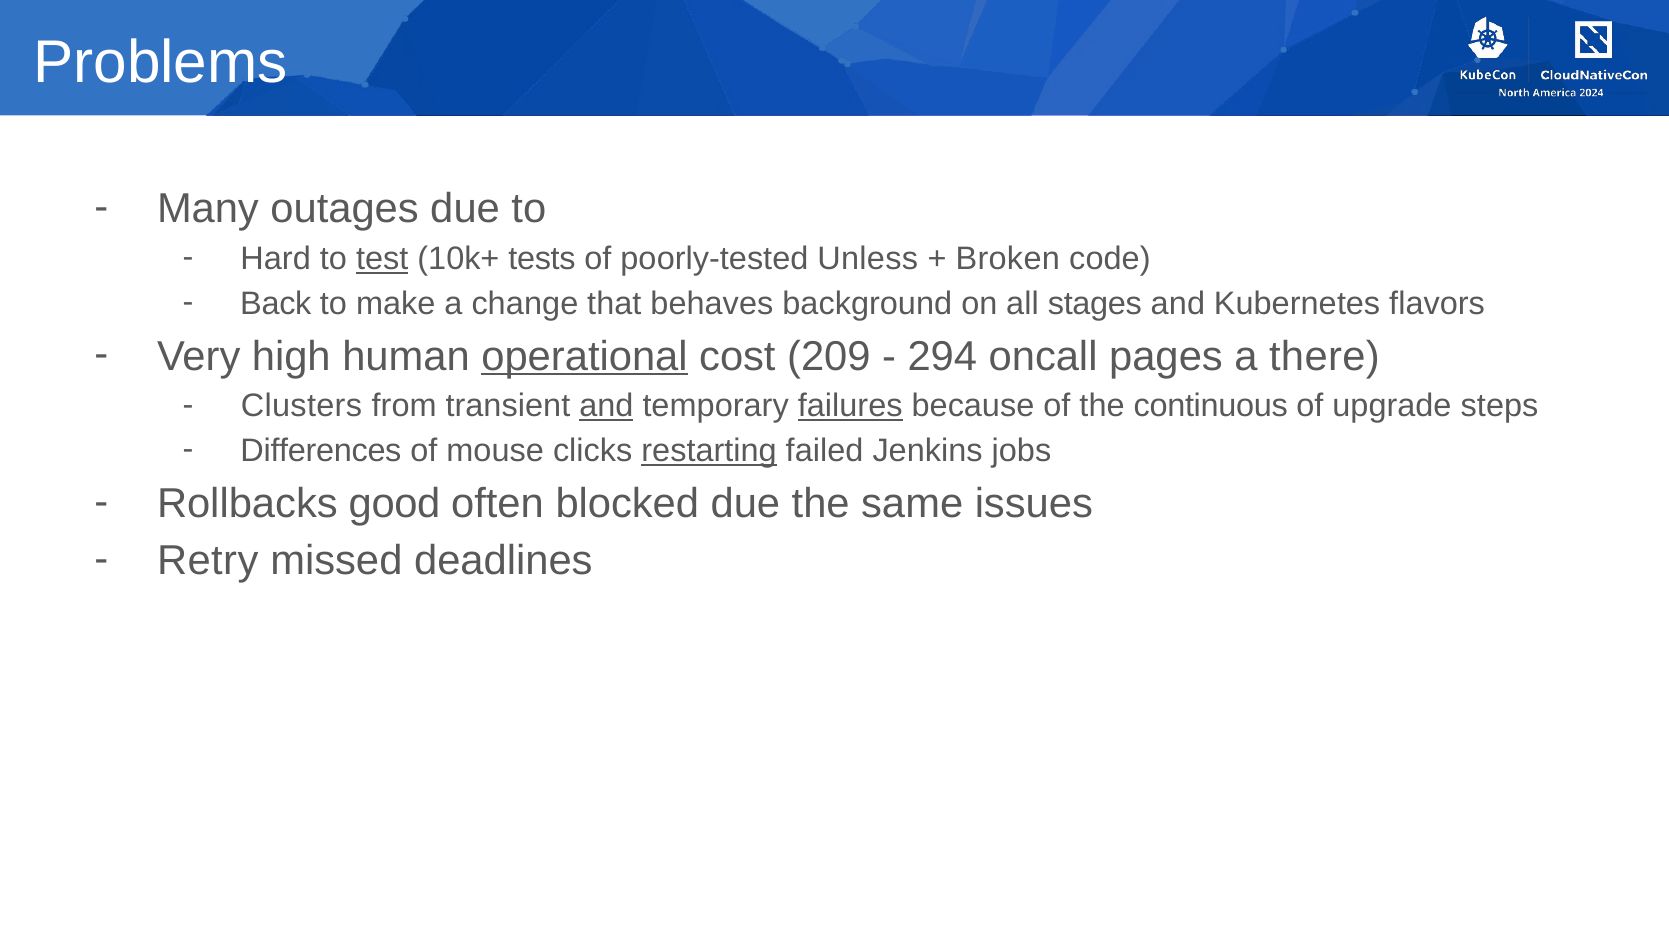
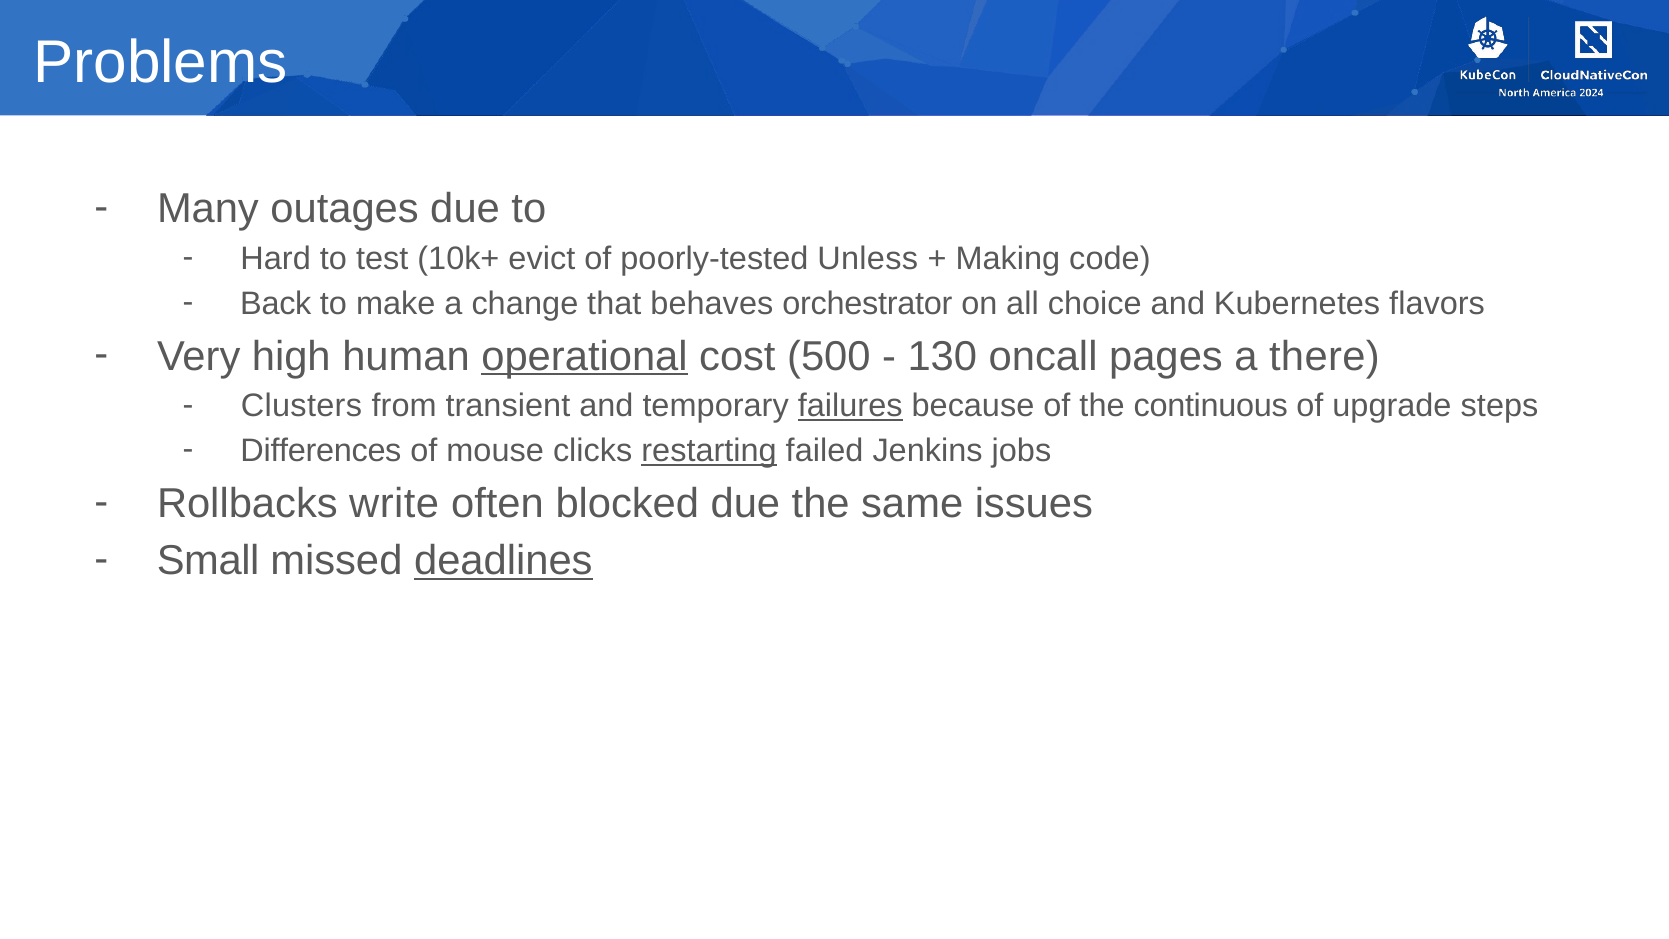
test underline: present -> none
tests: tests -> evict
Broken: Broken -> Making
background: background -> orchestrator
stages: stages -> choice
209: 209 -> 500
294: 294 -> 130
and at (606, 406) underline: present -> none
good: good -> write
Retry: Retry -> Small
deadlines underline: none -> present
